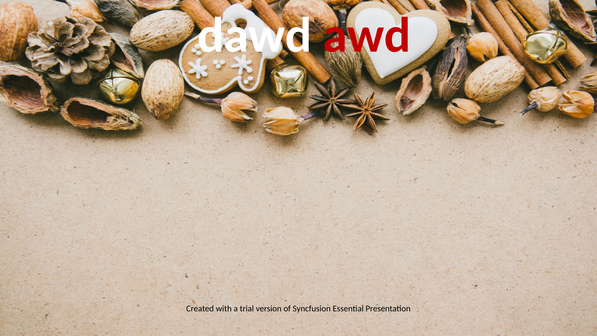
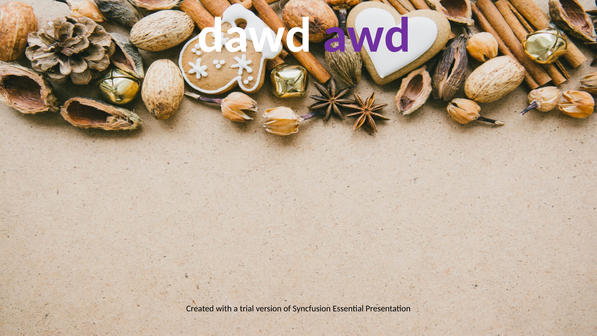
awd colour: red -> purple
